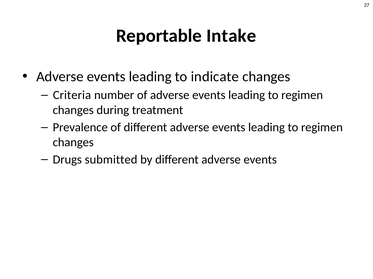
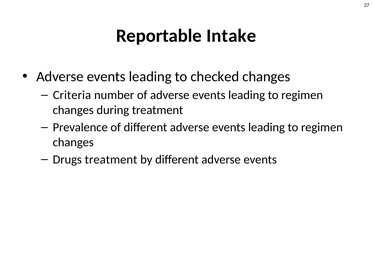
indicate: indicate -> checked
Drugs submitted: submitted -> treatment
